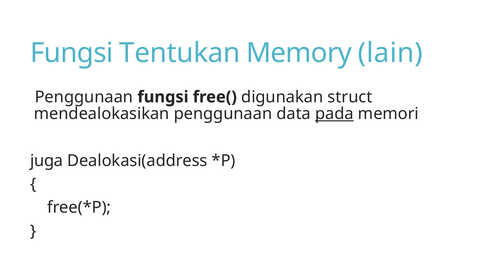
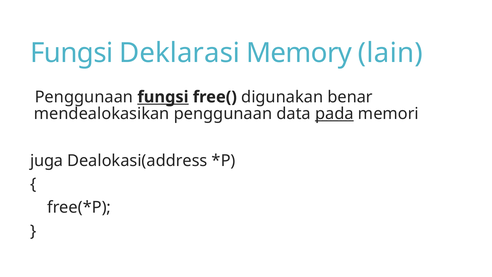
Tentukan: Tentukan -> Deklarasi
fungsi at (163, 97) underline: none -> present
struct: struct -> benar
